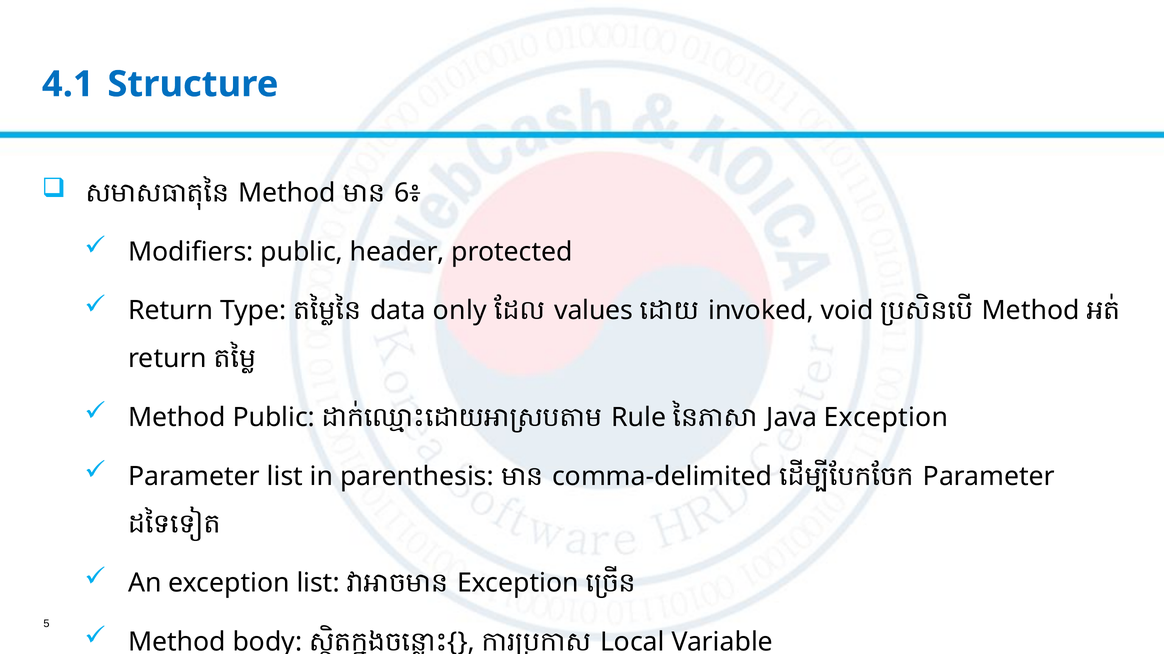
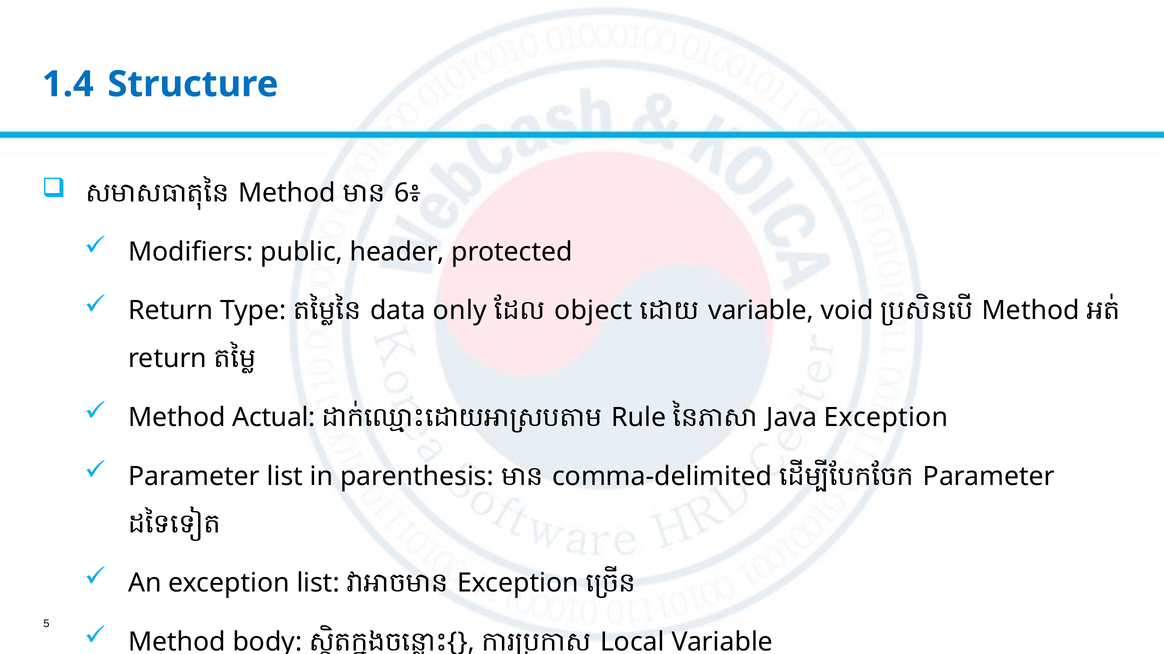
4.1: 4.1 -> 1.4
values: values -> object
invoked at (761, 311): invoked -> variable
Method Public: Public -> Actual
